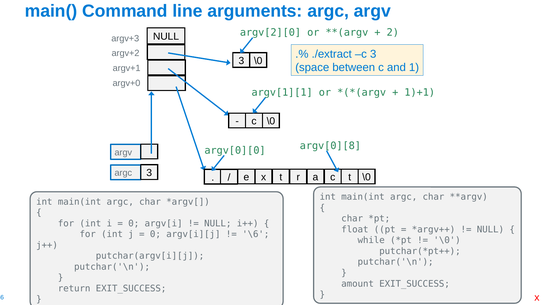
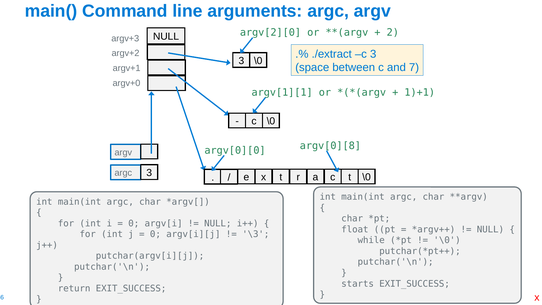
1: 1 -> 7
\6: \6 -> \3
amount: amount -> starts
